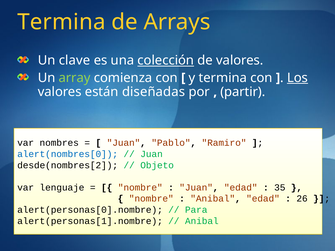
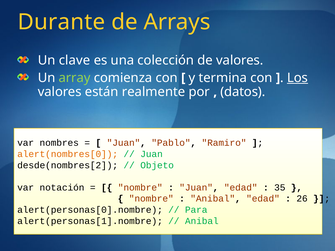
Termina at (61, 22): Termina -> Durante
colección underline: present -> none
diseñadas: diseñadas -> realmente
partir: partir -> datos
alert(nombres[0 colour: blue -> orange
lenguaje: lenguaje -> notación
